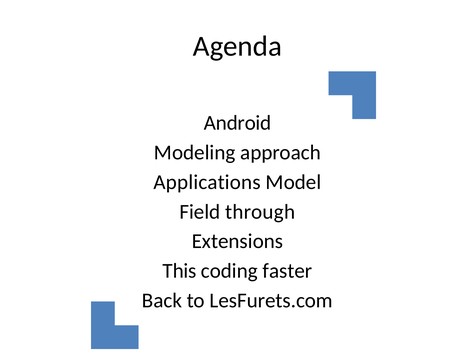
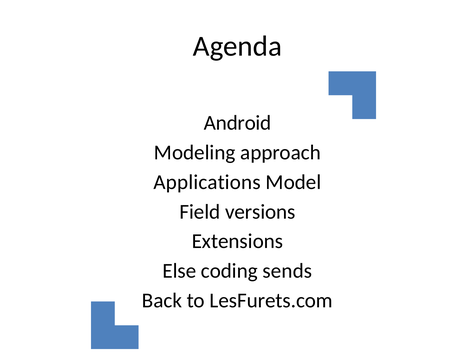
through: through -> versions
This: This -> Else
faster: faster -> sends
